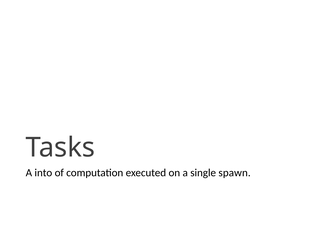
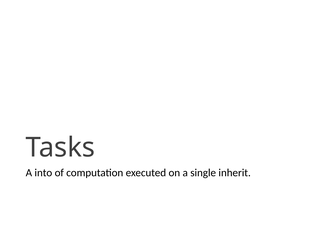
spawn: spawn -> inherit
